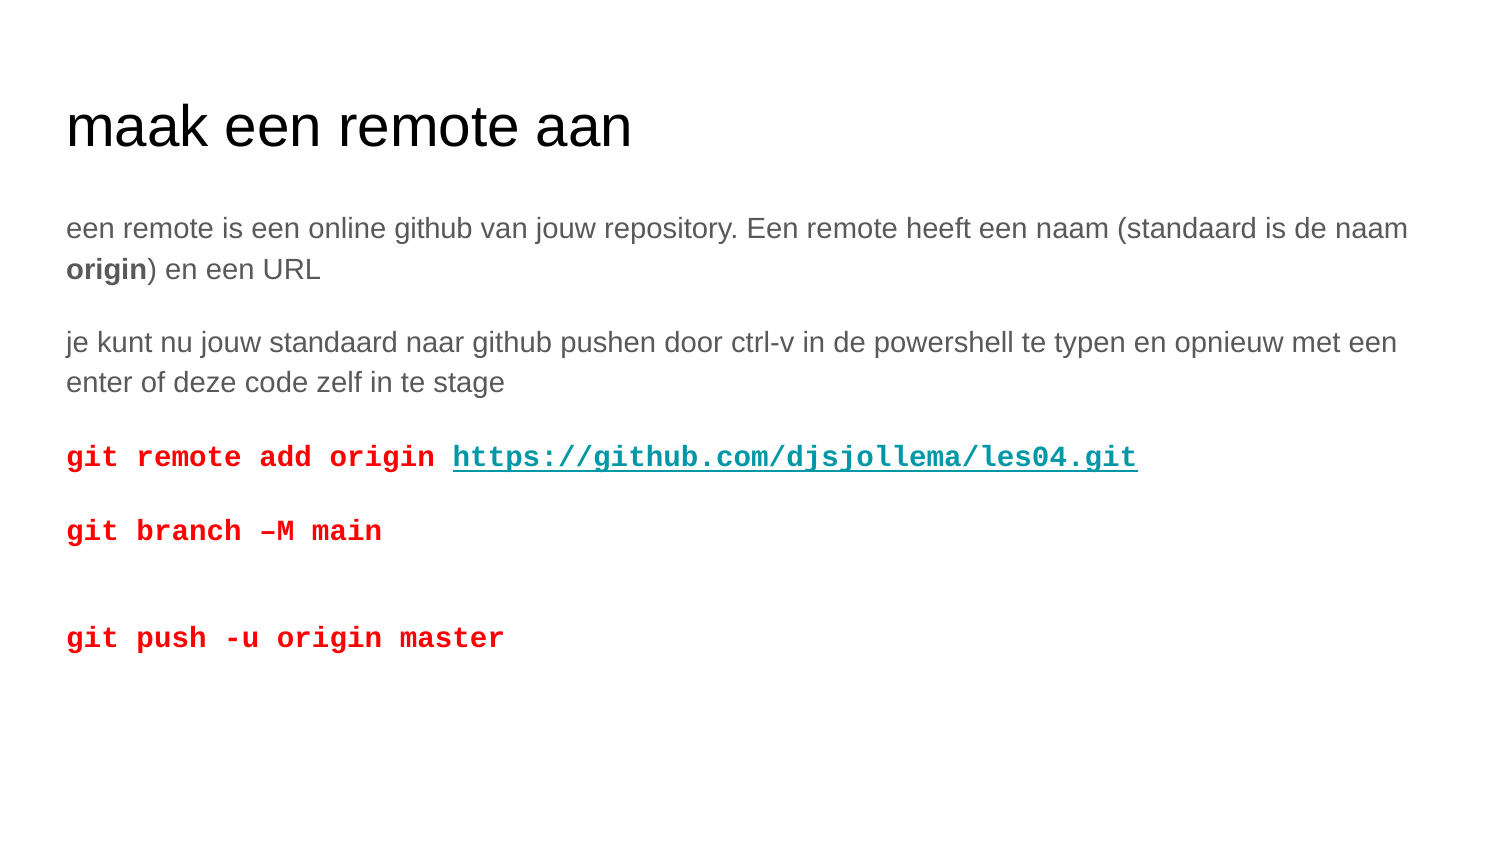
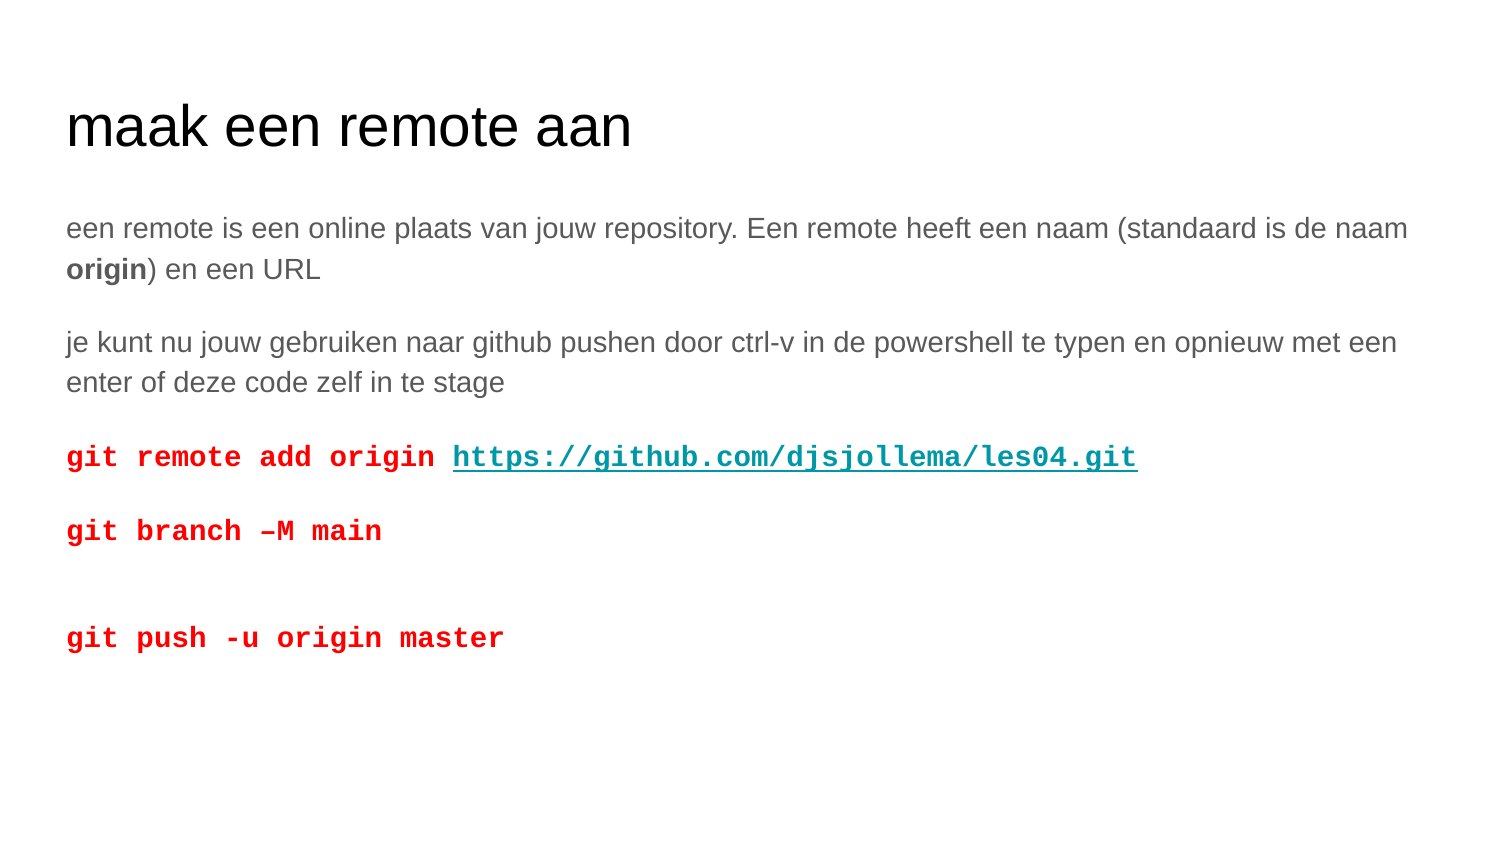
online github: github -> plaats
jouw standaard: standaard -> gebruiken
